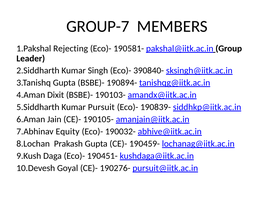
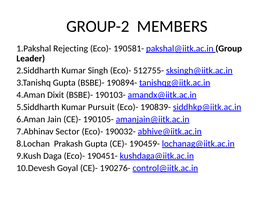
GROUP-7: GROUP-7 -> GROUP-2
390840-: 390840- -> 512755-
Equity: Equity -> Sector
pursuit@iitk.ac.in: pursuit@iitk.ac.in -> control@iitk.ac.in
